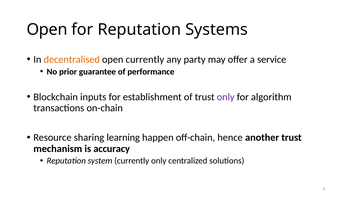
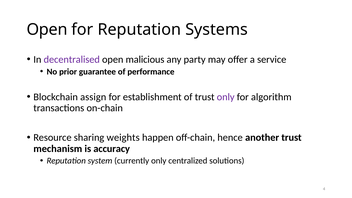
decentralised colour: orange -> purple
open currently: currently -> malicious
inputs: inputs -> assign
learning: learning -> weights
